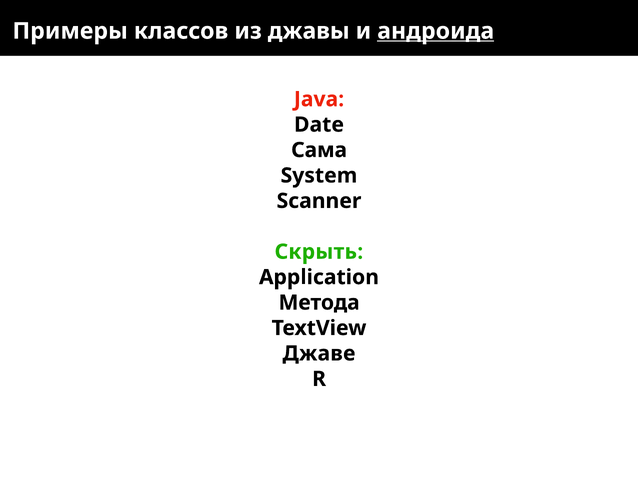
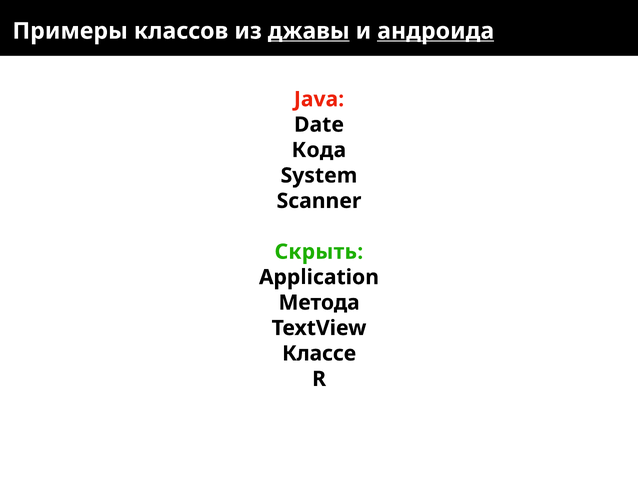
джавы underline: none -> present
Сама: Сама -> Кода
Джаве: Джаве -> Классе
